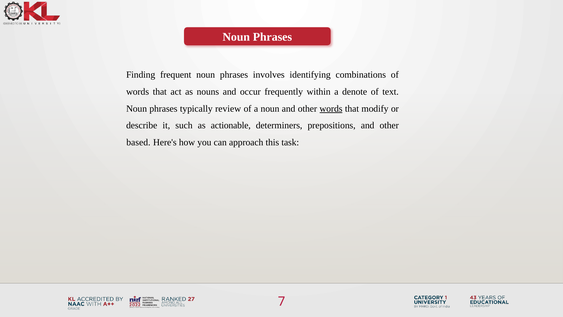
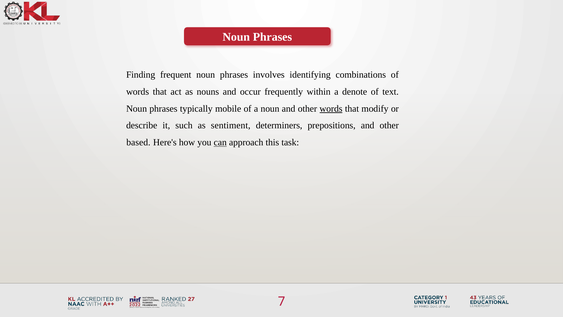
review: review -> mobile
actionable: actionable -> sentiment
can underline: none -> present
